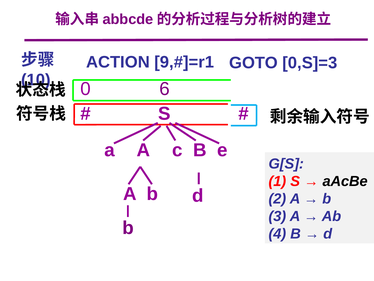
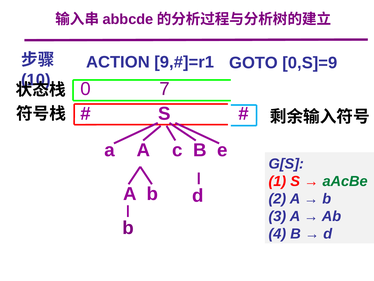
0,S]=3: 0,S]=3 -> 0,S]=9
6: 6 -> 7
aAcBe colour: black -> green
